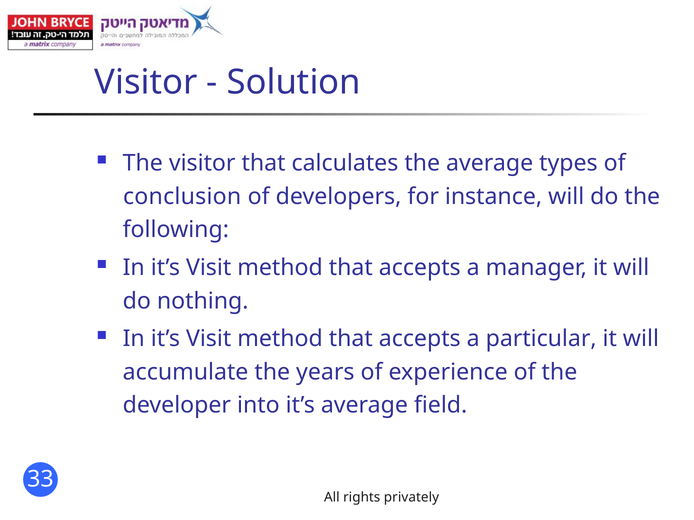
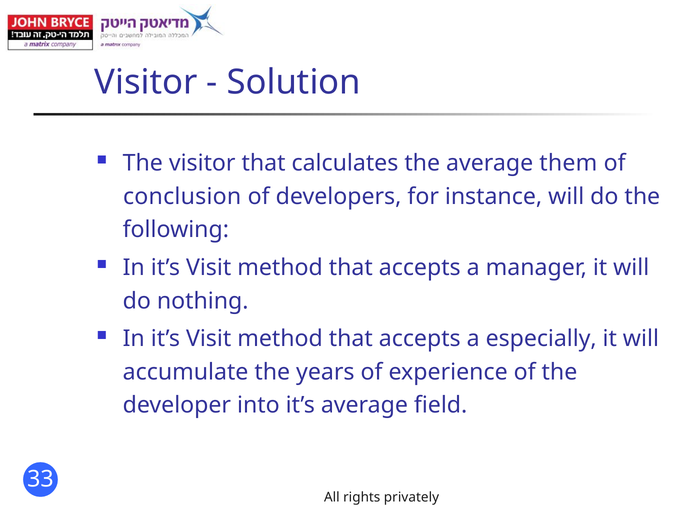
types: types -> them
particular: particular -> especially
